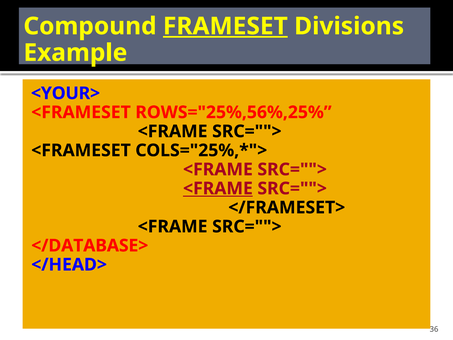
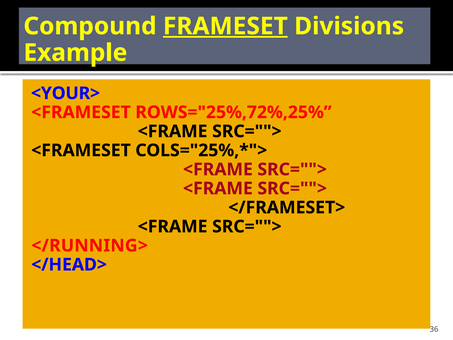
ROWS="25%,56%,25%: ROWS="25%,56%,25% -> ROWS="25%,72%,25%
<FRAME at (218, 188) underline: present -> none
</DATABASE>: </DATABASE> -> </RUNNING>
